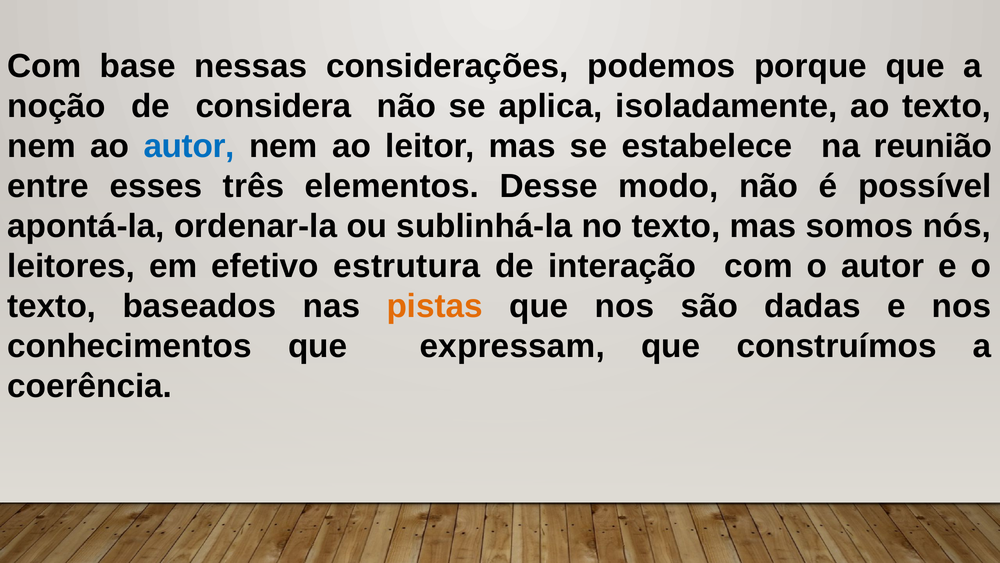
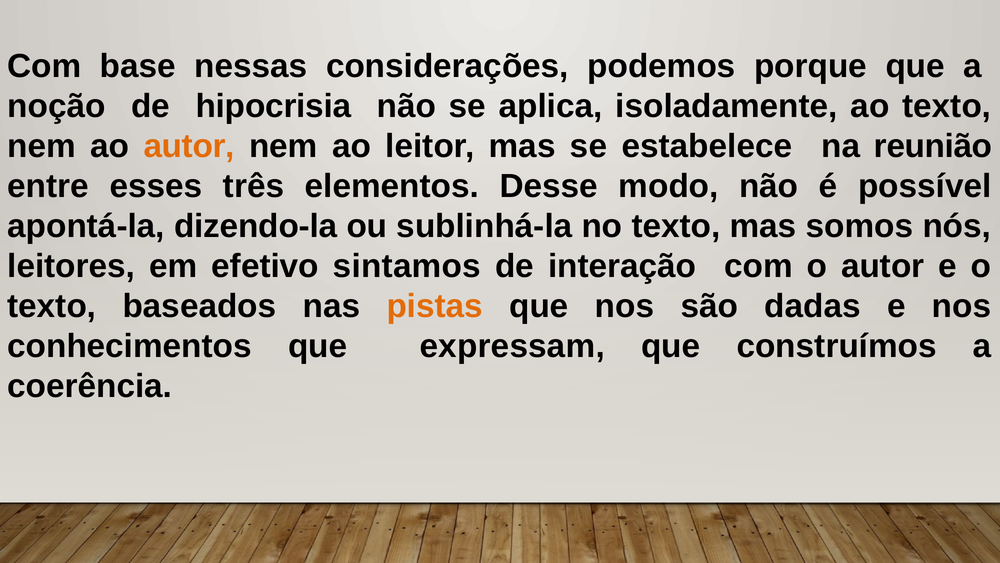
considera: considera -> hipocrisia
autor at (189, 146) colour: blue -> orange
ordenar-la: ordenar-la -> dizendo-la
estrutura: estrutura -> sintamos
